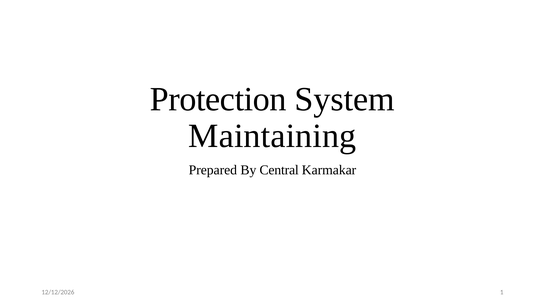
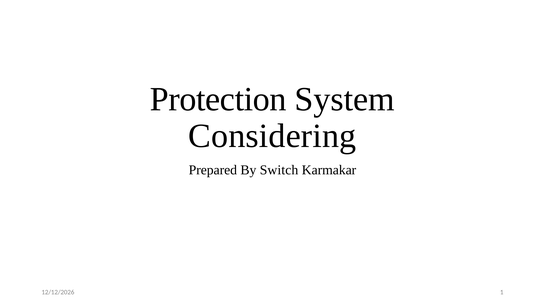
Maintaining: Maintaining -> Considering
Central: Central -> Switch
